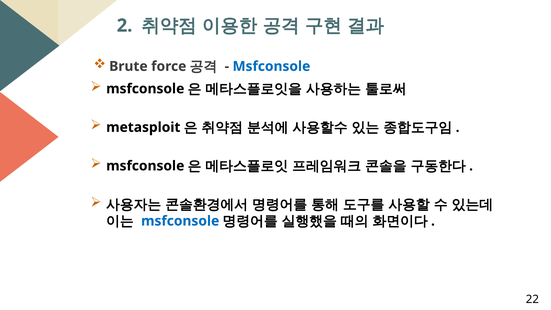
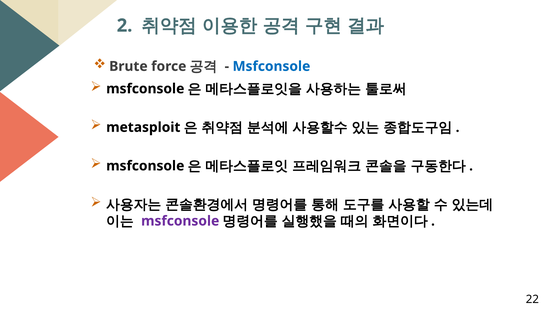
msfconsole at (180, 221) colour: blue -> purple
